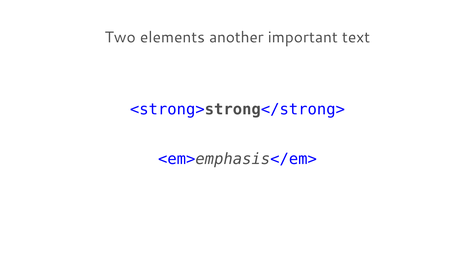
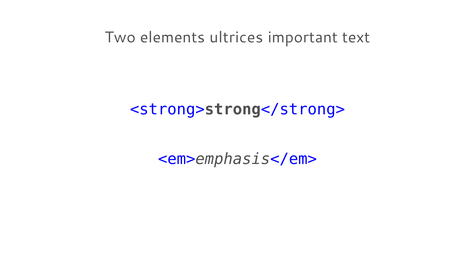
another: another -> ultrices
